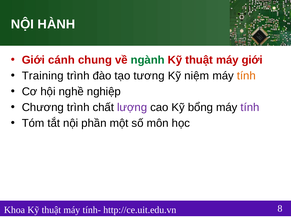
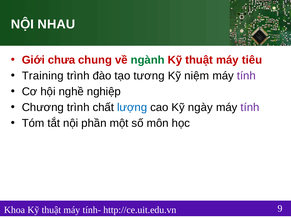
HÀNH: HÀNH -> NHAU
cánh: cánh -> chưa
máy giới: giới -> tiêu
tính at (246, 76) colour: orange -> purple
lượng colour: purple -> blue
bổng: bổng -> ngày
8: 8 -> 9
